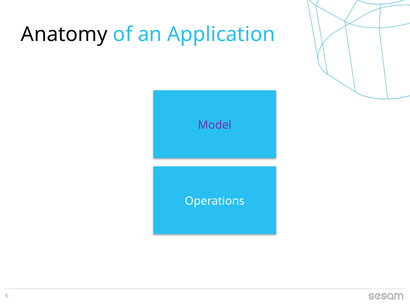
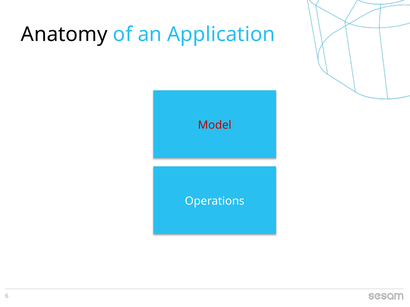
Model colour: purple -> red
